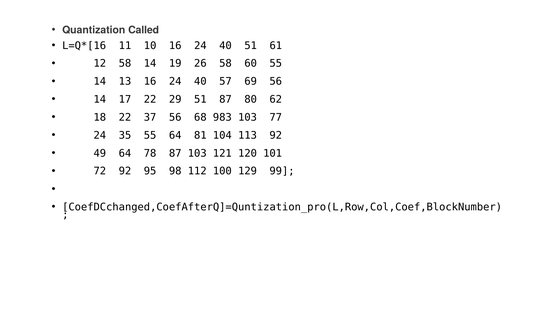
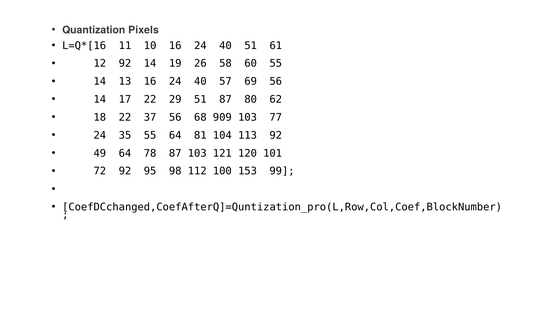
Called: Called -> Pixels
12 58: 58 -> 92
983: 983 -> 909
129: 129 -> 153
